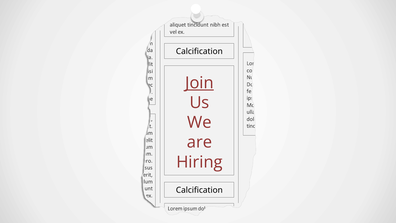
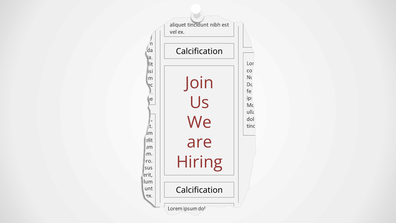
Join underline: present -> none
